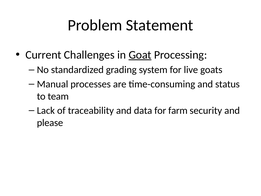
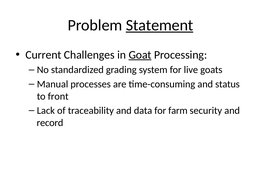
Statement underline: none -> present
team: team -> front
please: please -> record
